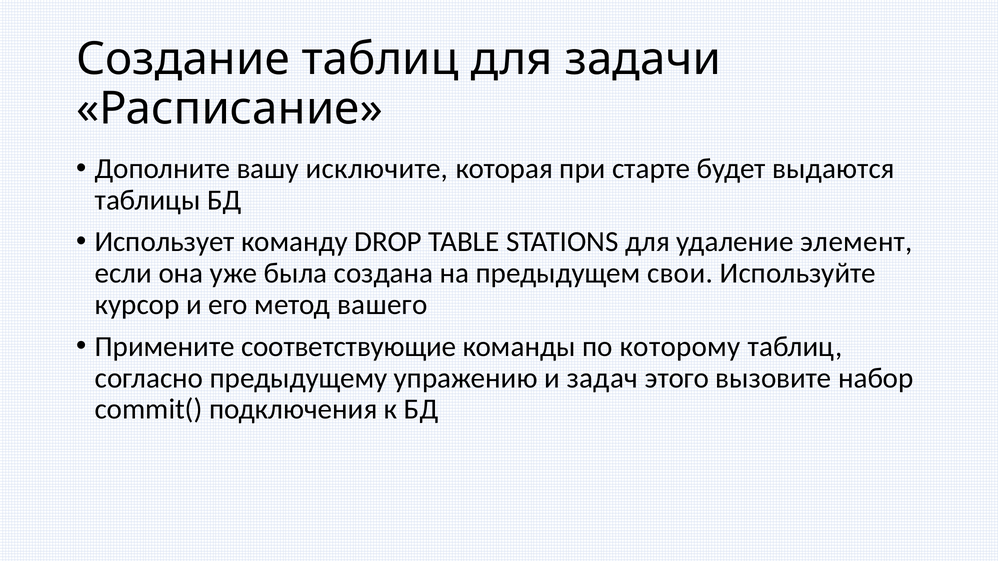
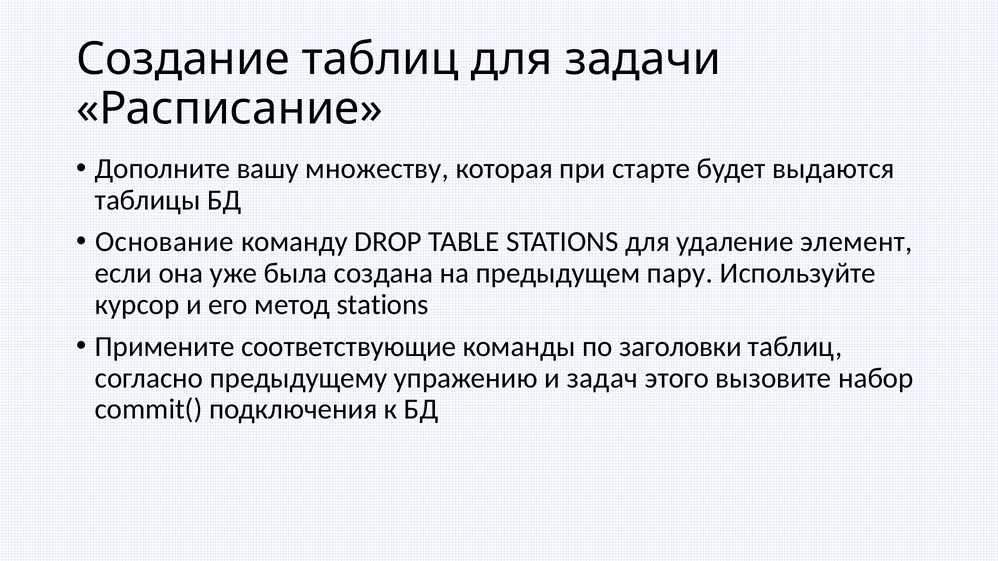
исключите: исключите -> множеству
Использует: Использует -> Основание
свои: свои -> пару
метод вашего: вашего -> stations
которому: которому -> заголовки
